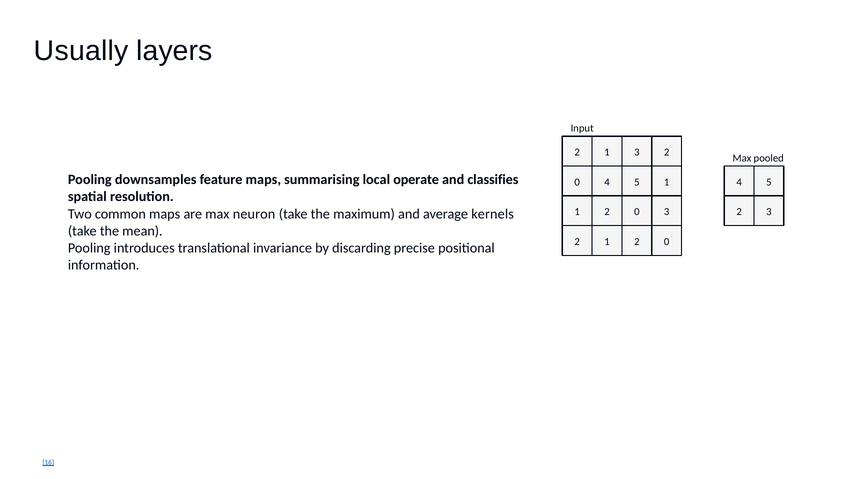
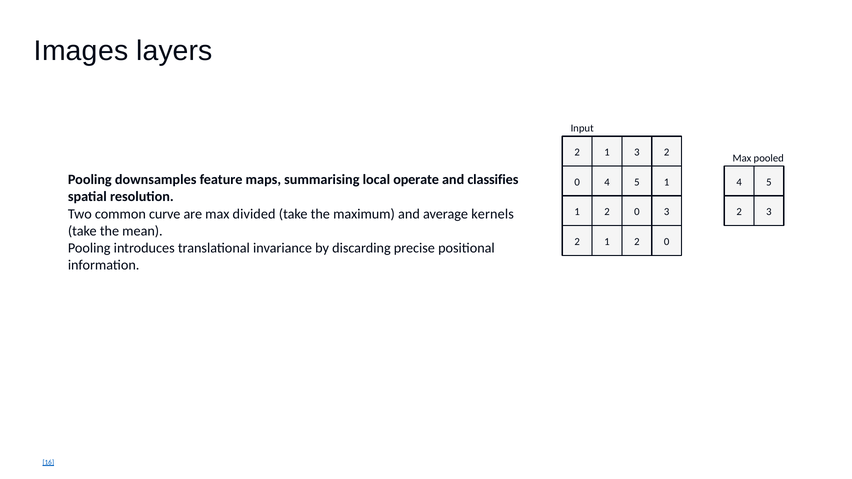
Usually: Usually -> Images
common maps: maps -> curve
neuron: neuron -> divided
